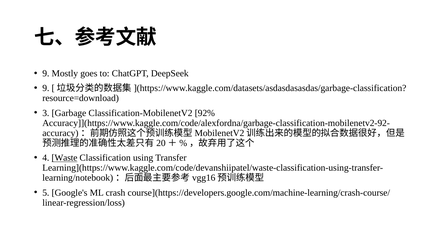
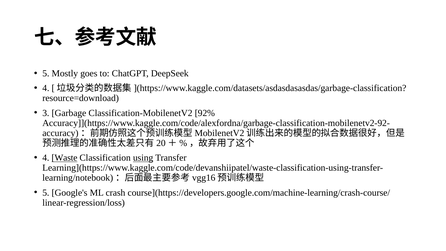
9 at (46, 73): 9 -> 5
9 at (46, 88): 9 -> 4
using underline: none -> present
